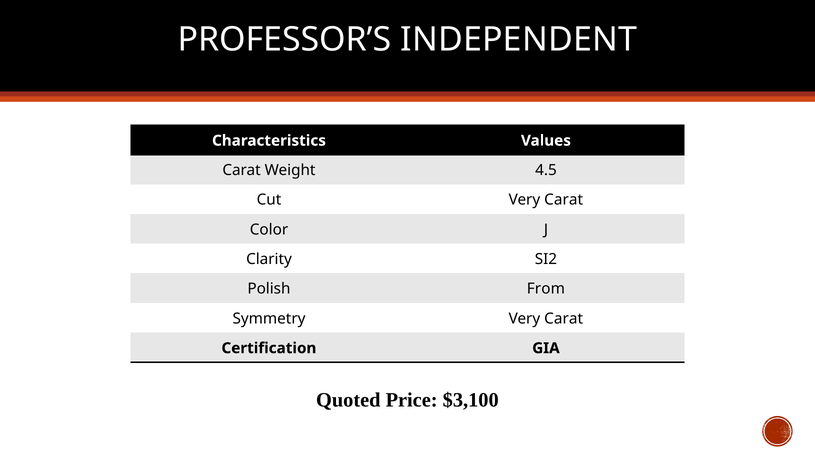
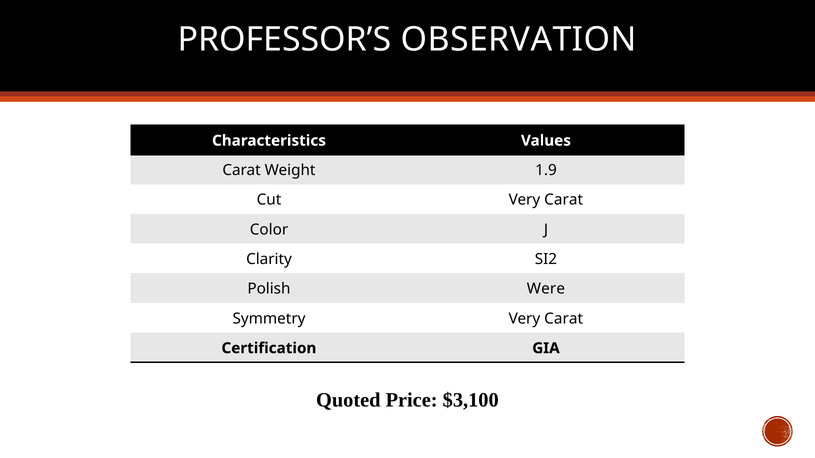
INDEPENDENT: INDEPENDENT -> OBSERVATION
4.5: 4.5 -> 1.9
From: From -> Were
